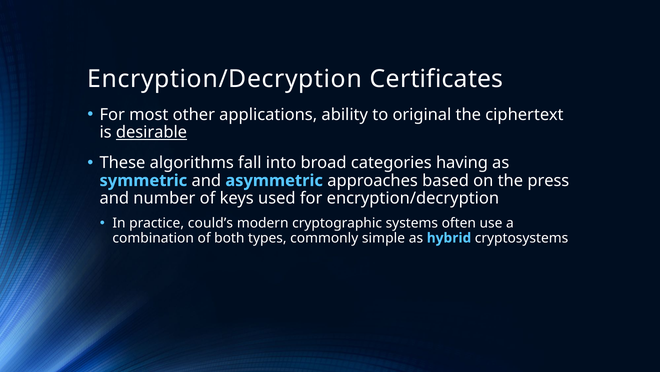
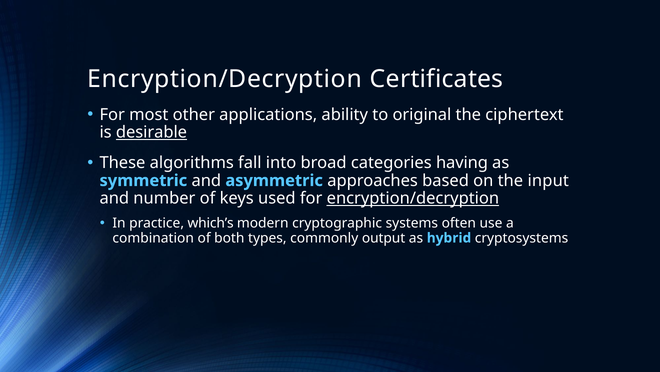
press: press -> input
encryption/decryption at (413, 198) underline: none -> present
could’s: could’s -> which’s
simple: simple -> output
